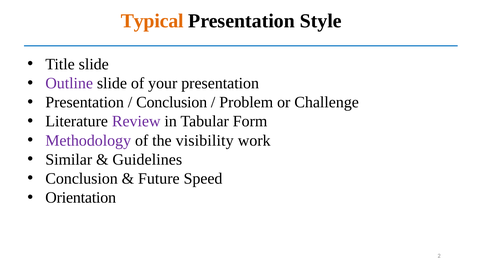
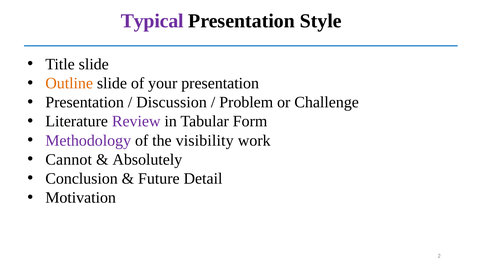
Typical colour: orange -> purple
Outline colour: purple -> orange
Conclusion at (172, 102): Conclusion -> Discussion
Similar: Similar -> Cannot
Guidelines: Guidelines -> Absolutely
Speed: Speed -> Detail
Orientation: Orientation -> Motivation
